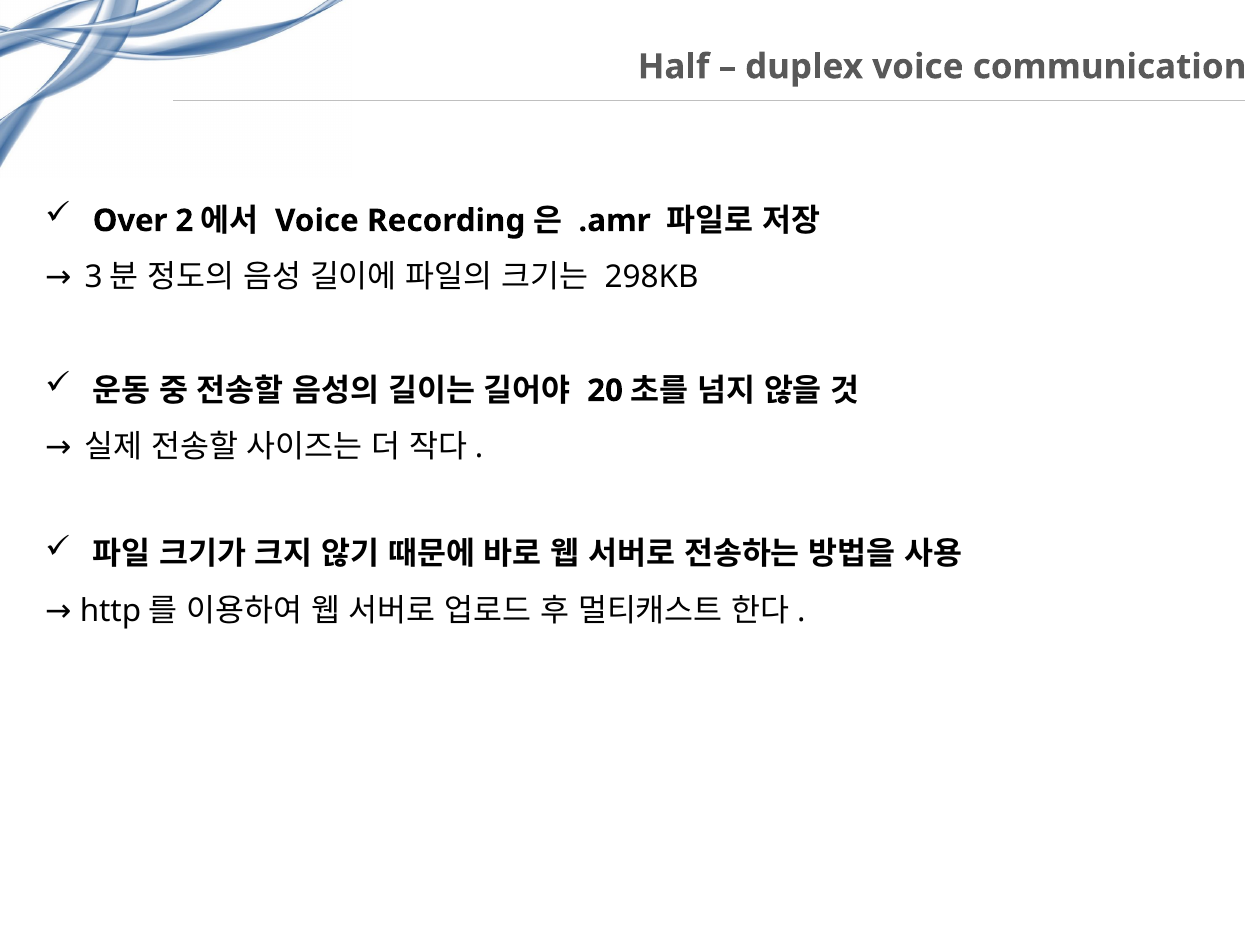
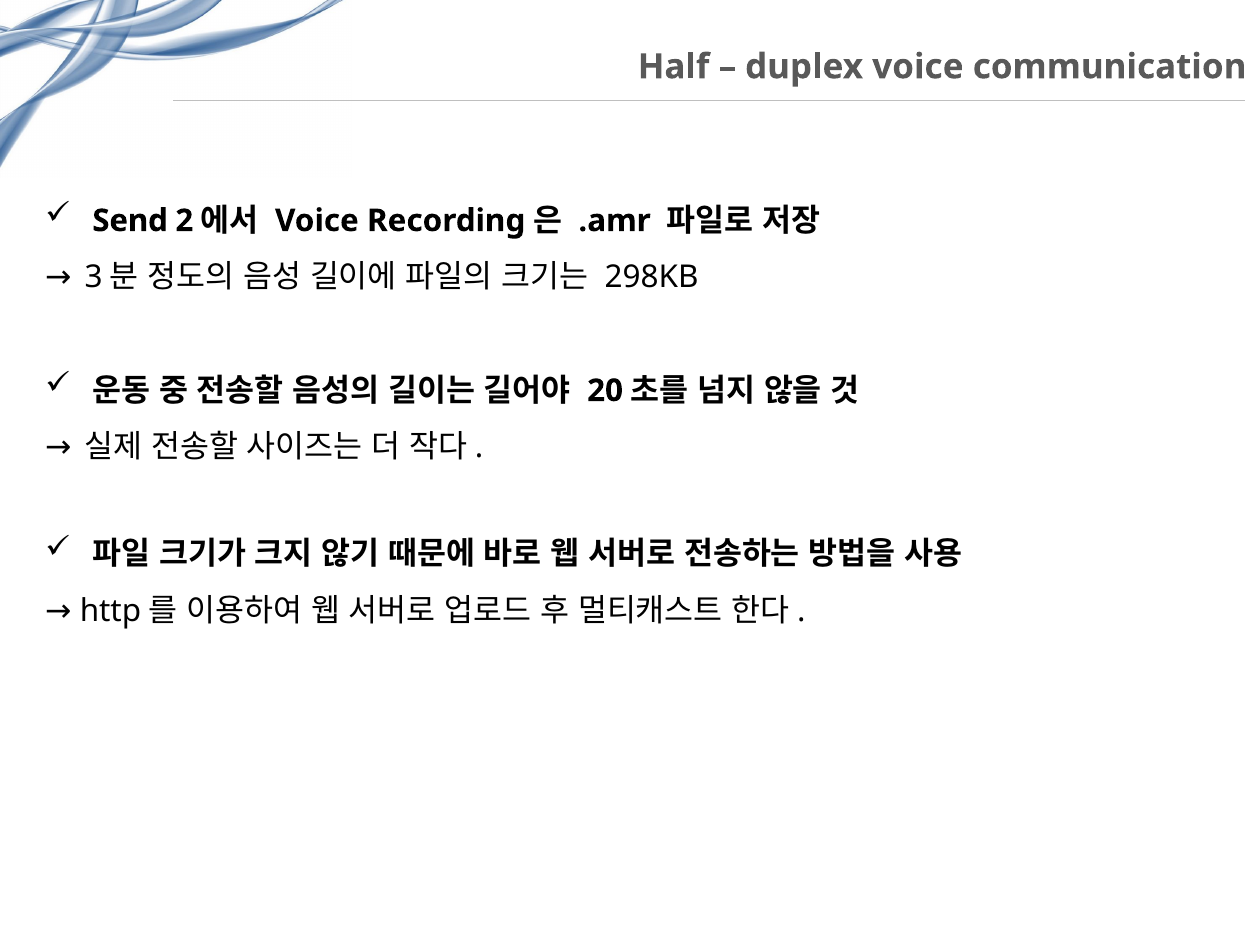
Over: Over -> Send
